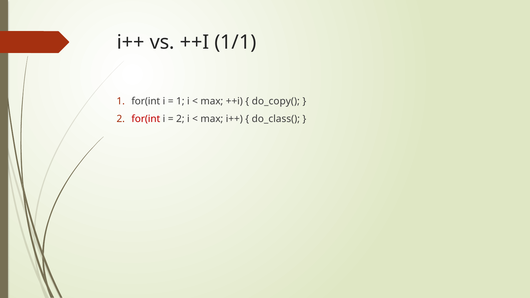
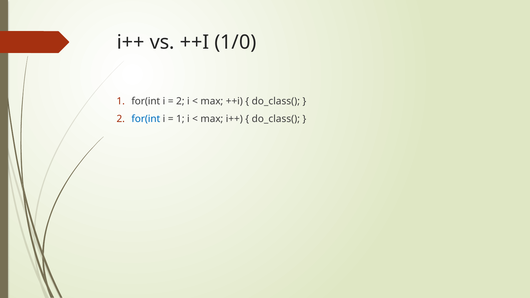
1/1: 1/1 -> 1/0
1 at (180, 101): 1 -> 2
do_copy( at (276, 101): do_copy( -> do_class(
for(int at (146, 119) colour: red -> blue
2 at (180, 119): 2 -> 1
